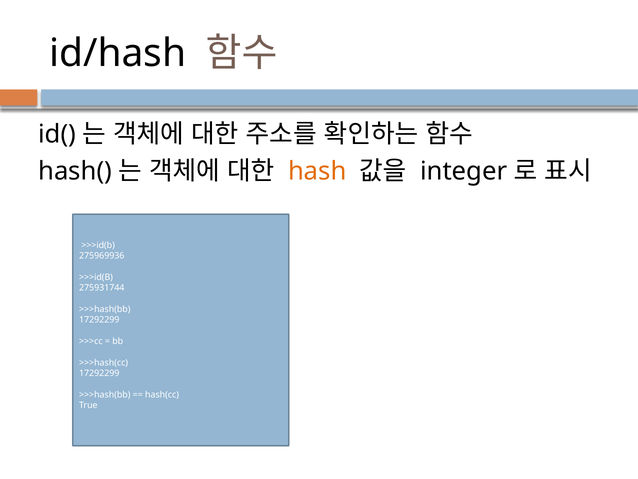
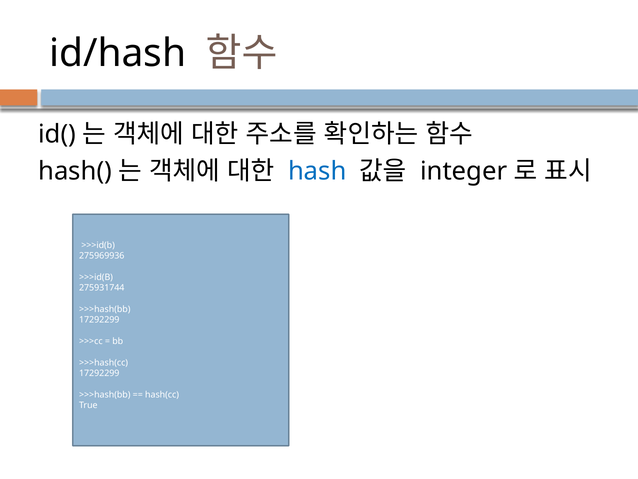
hash colour: orange -> blue
